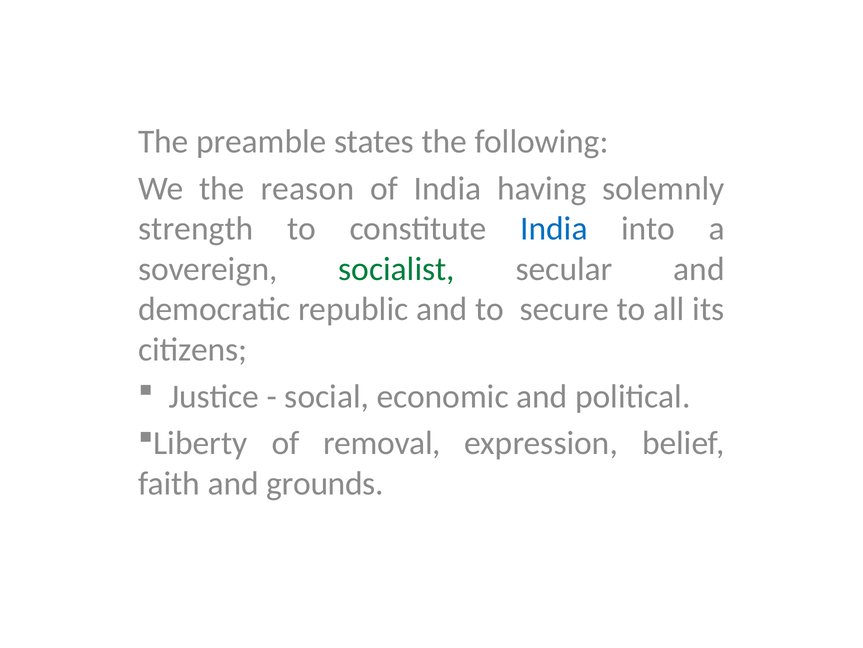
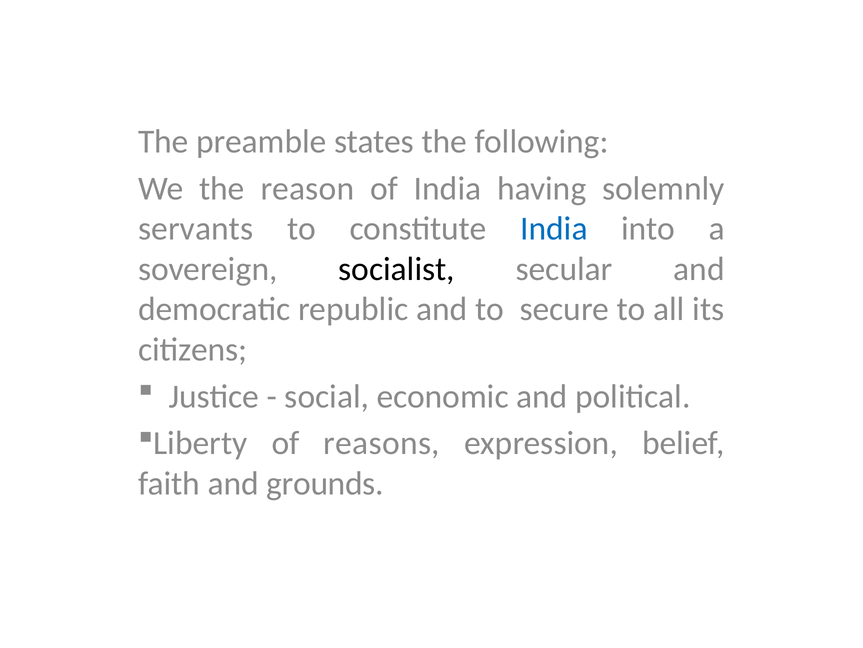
strength: strength -> servants
socialist colour: green -> black
removal: removal -> reasons
